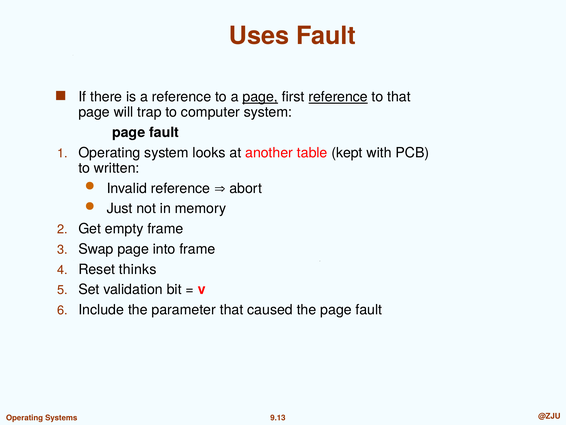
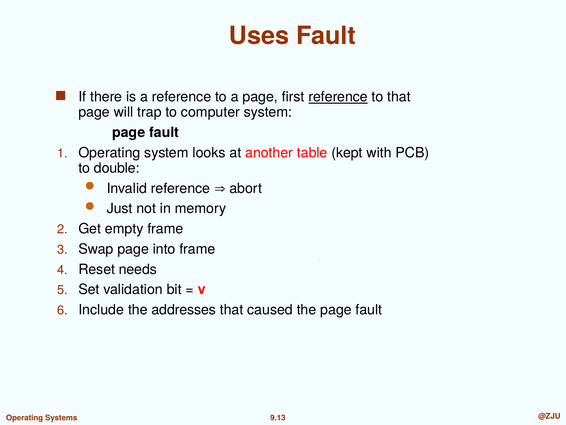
page at (260, 97) underline: present -> none
written: written -> double
thinks: thinks -> needs
parameter: parameter -> addresses
